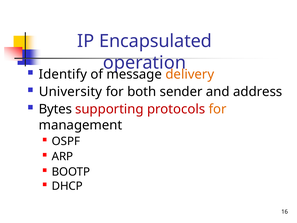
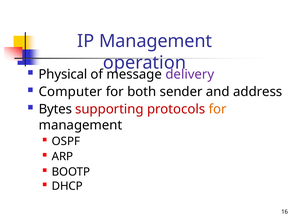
IP Encapsulated: Encapsulated -> Management
Identify: Identify -> Physical
delivery colour: orange -> purple
University: University -> Computer
